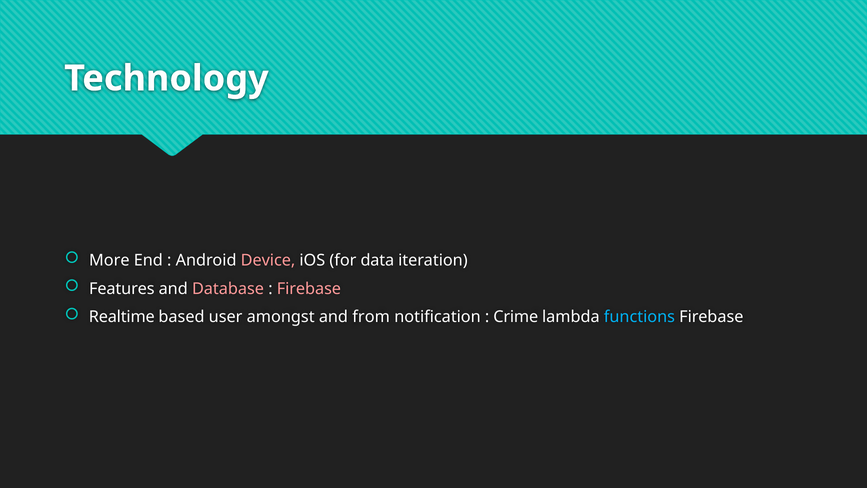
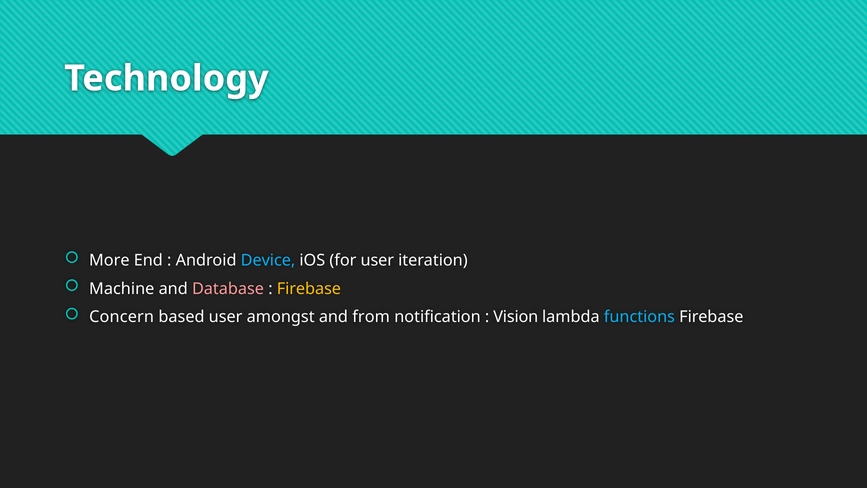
Device colour: pink -> light blue
for data: data -> user
Features: Features -> Machine
Firebase at (309, 288) colour: pink -> yellow
Realtime: Realtime -> Concern
Crime: Crime -> Vision
